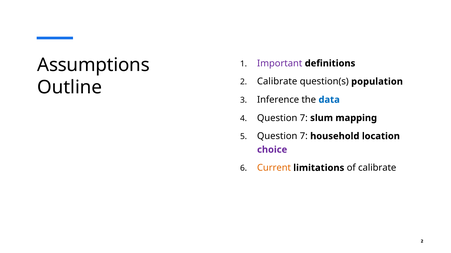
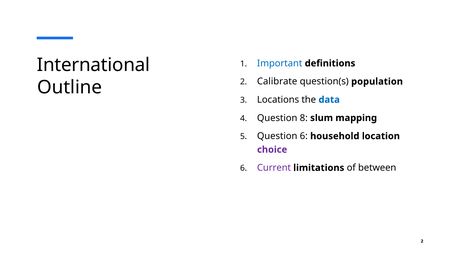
Assumptions: Assumptions -> International
Important colour: purple -> blue
Inference: Inference -> Locations
7 at (304, 118): 7 -> 8
7 at (304, 136): 7 -> 6
Current colour: orange -> purple
of calibrate: calibrate -> between
